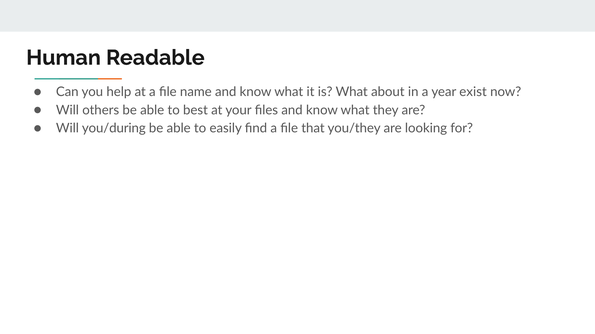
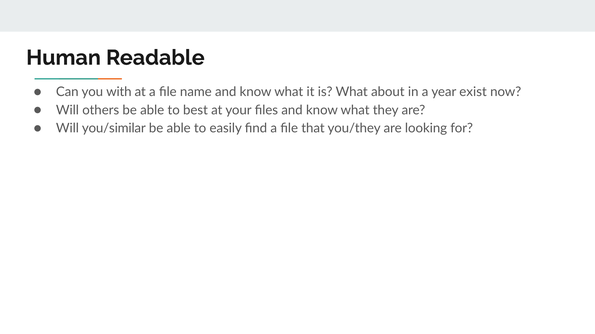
help: help -> with
you/during: you/during -> you/similar
